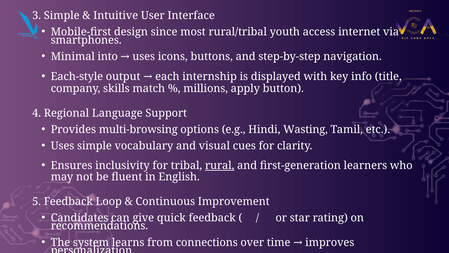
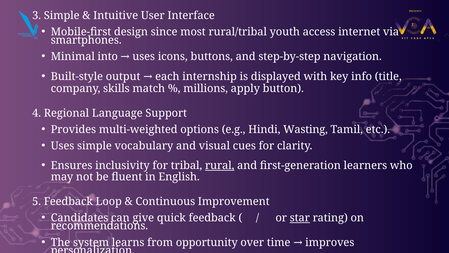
Each-style: Each-style -> Built-style
multi-browsing: multi-browsing -> multi-weighted
star underline: none -> present
connections: connections -> opportunity
